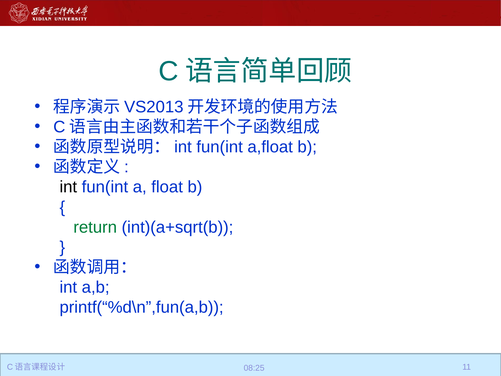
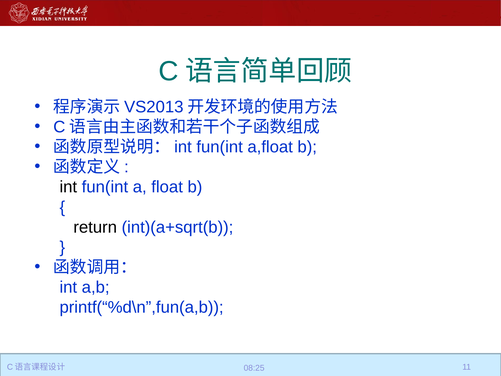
return colour: green -> black
